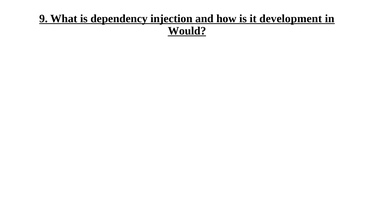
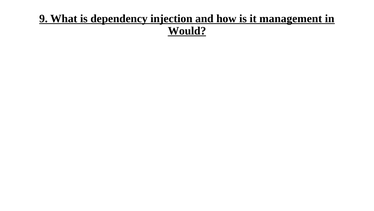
development: development -> management
